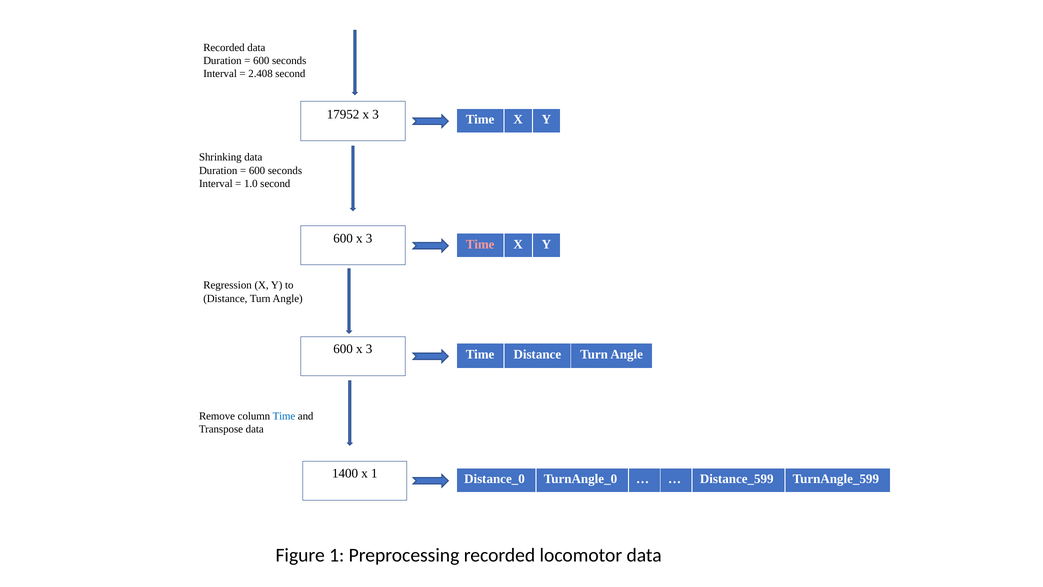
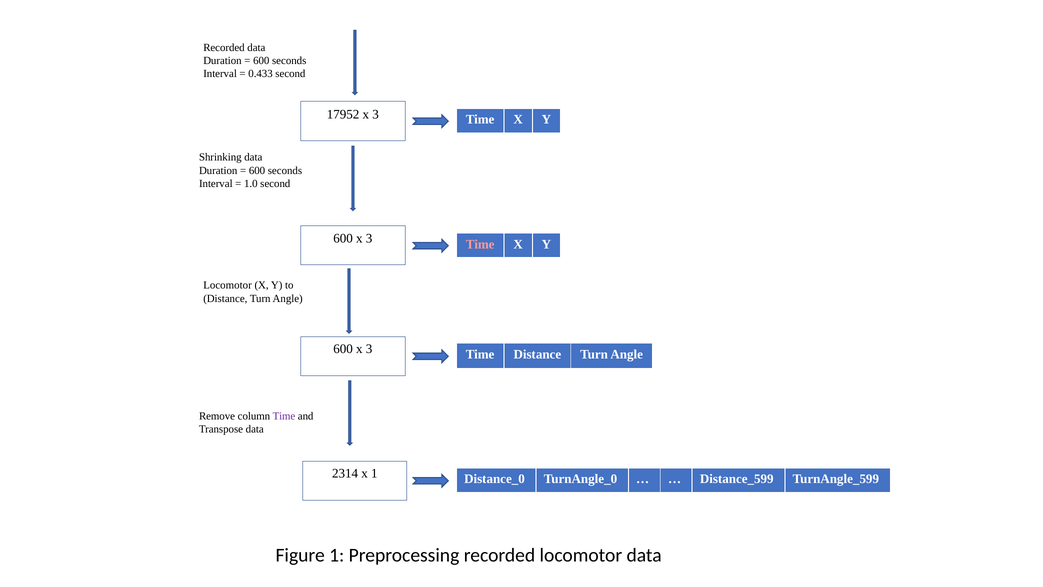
2.408: 2.408 -> 0.433
Regression at (228, 285): Regression -> Locomotor
Time at (284, 416) colour: blue -> purple
1400: 1400 -> 2314
